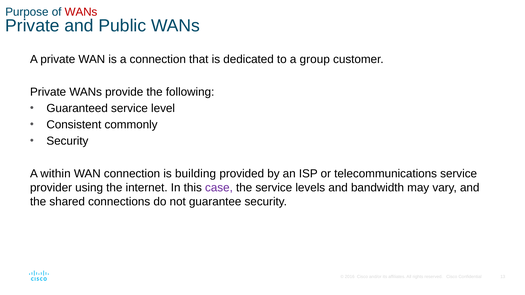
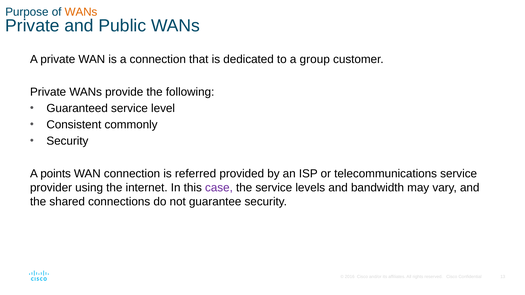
WANs at (81, 12) colour: red -> orange
within: within -> points
building: building -> referred
